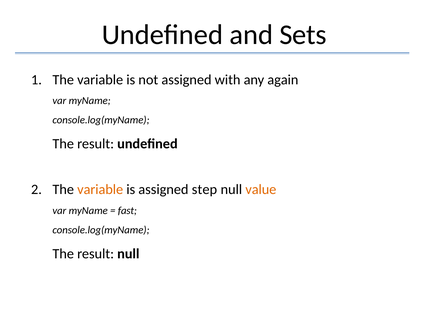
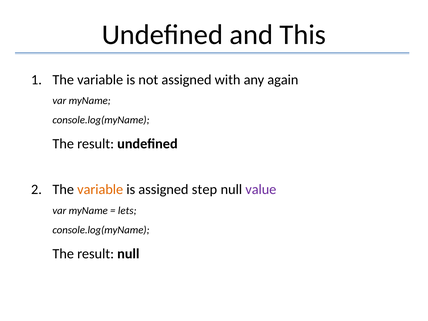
Sets: Sets -> This
value colour: orange -> purple
fast: fast -> lets
